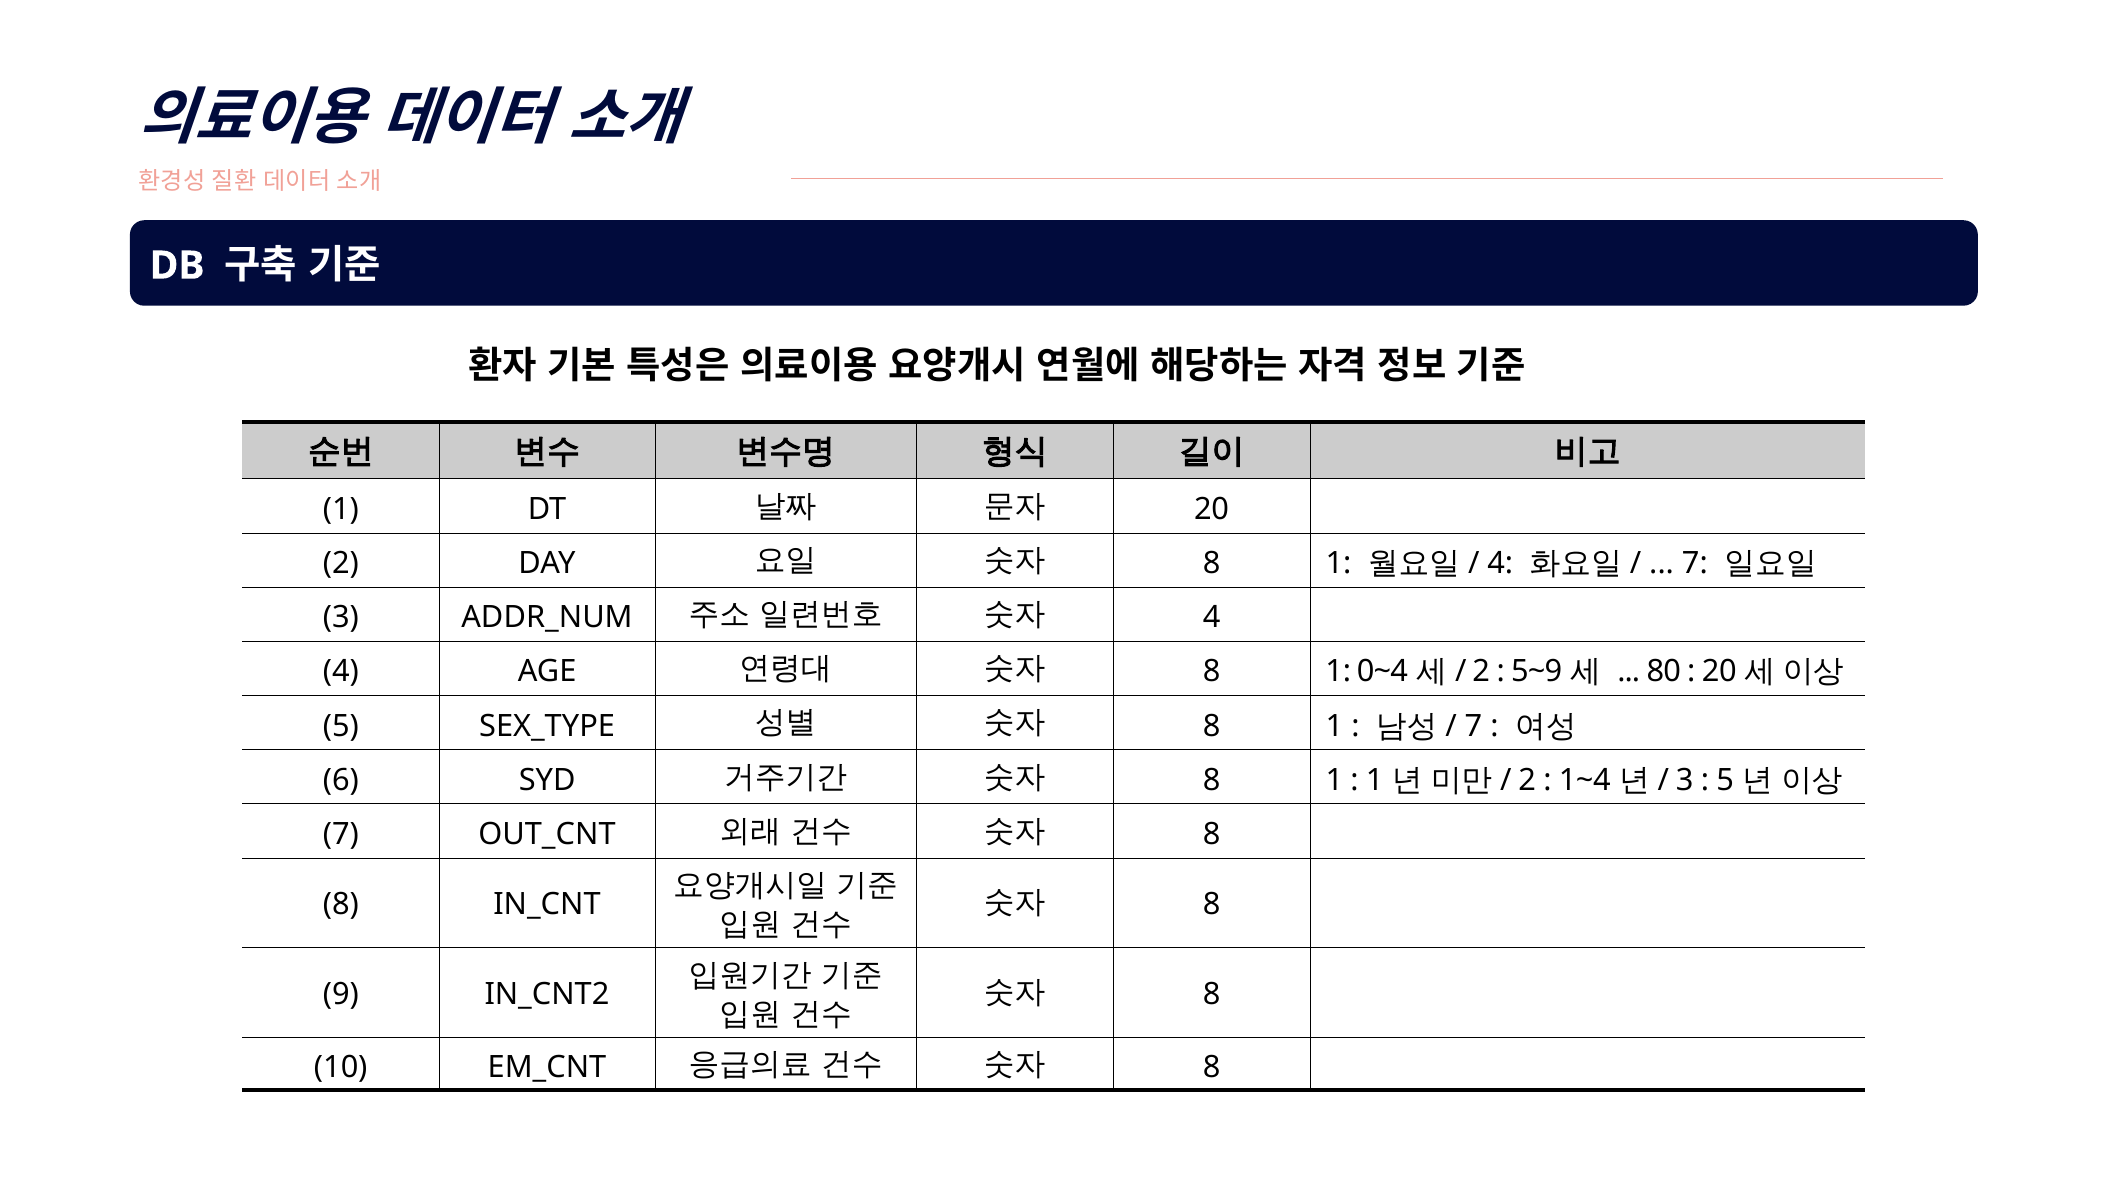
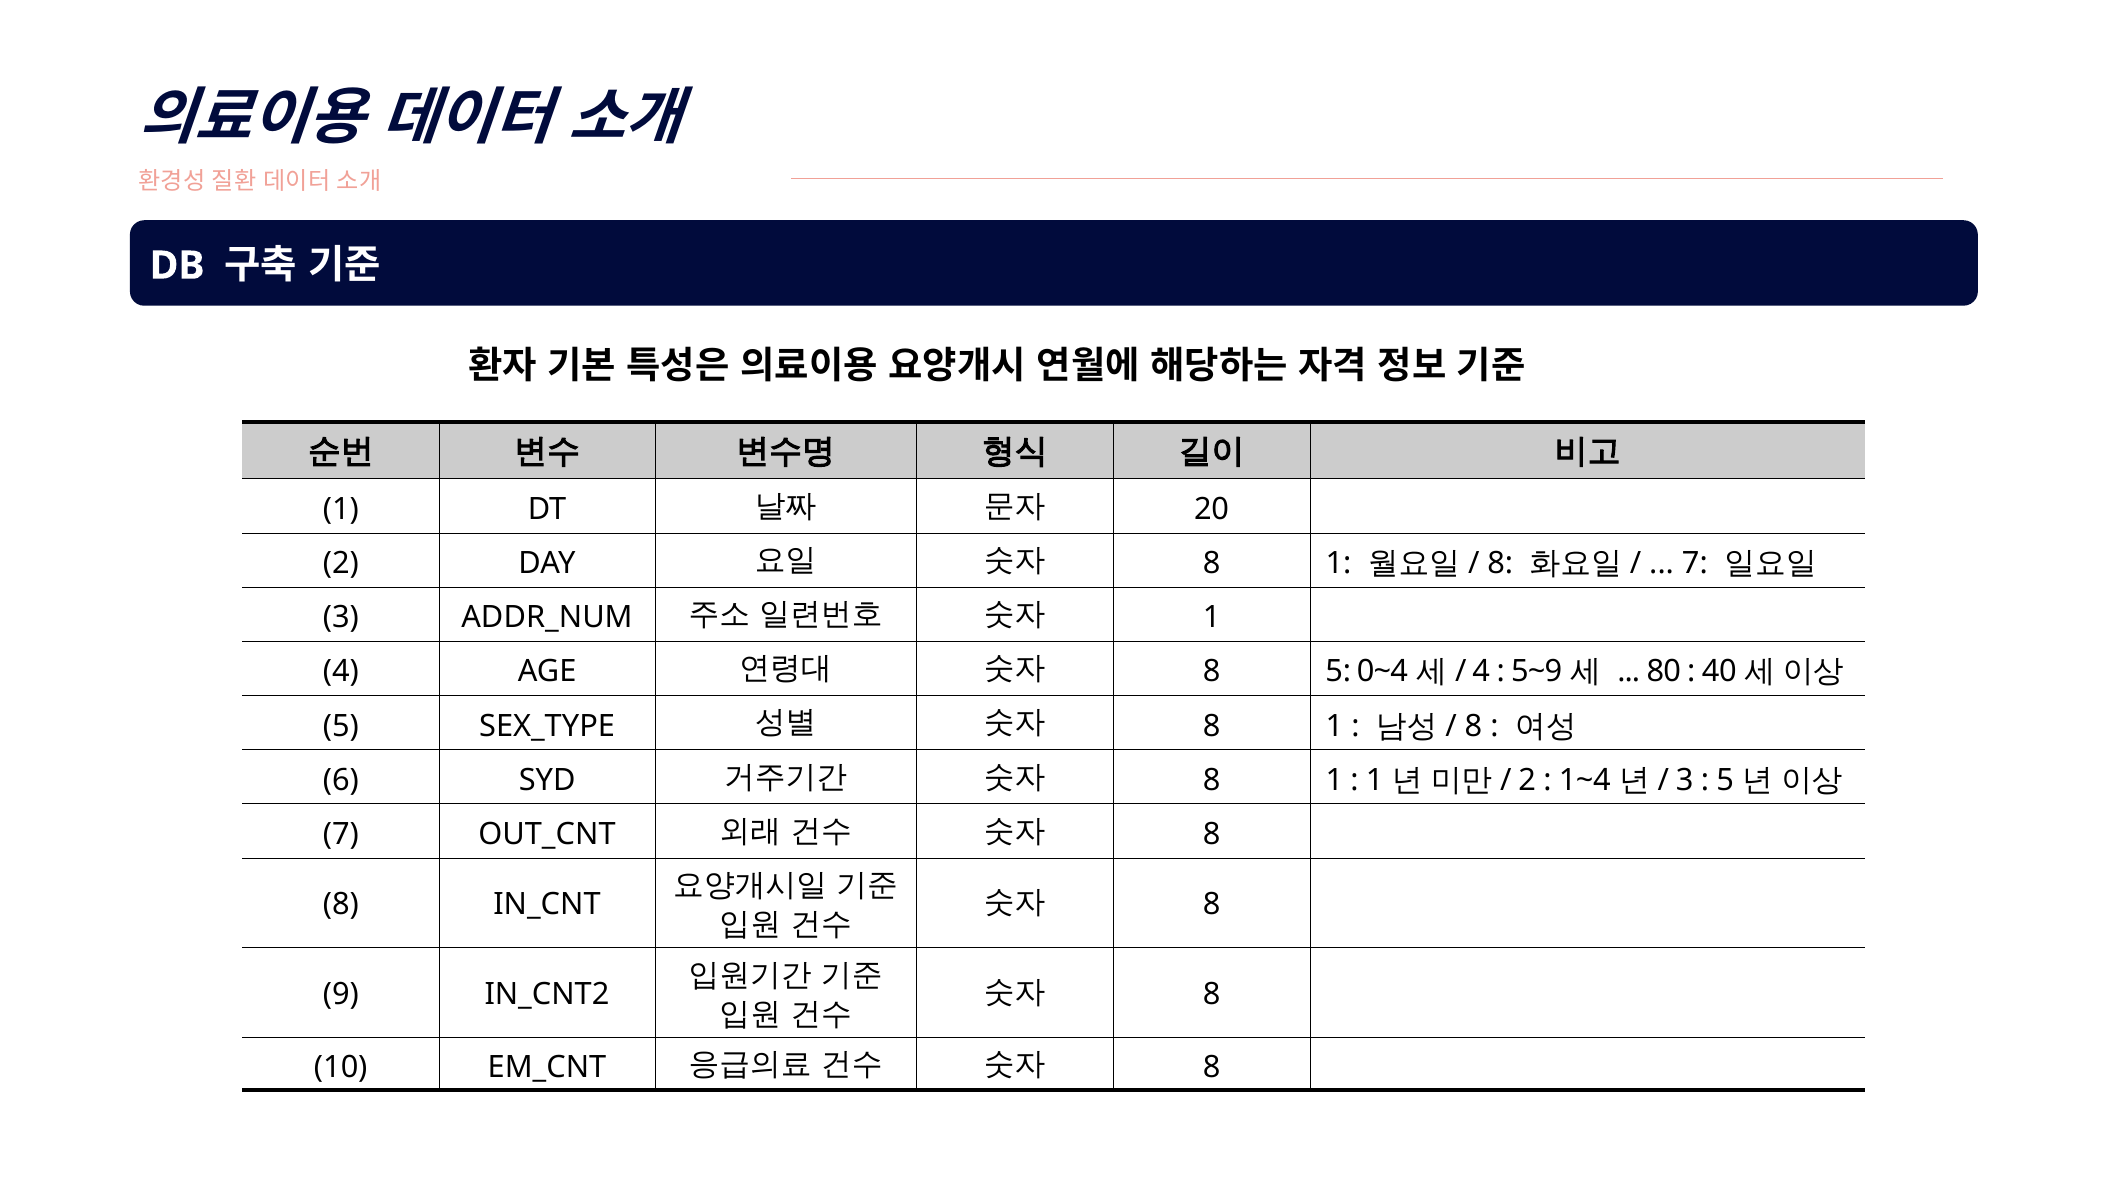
4 at (1500, 563): 4 -> 8
4 at (1212, 617): 4 -> 1
1 at (1338, 672): 1 -> 5
2 at (1481, 672): 2 -> 4
20 at (1719, 672): 20 -> 40
7 at (1473, 726): 7 -> 8
